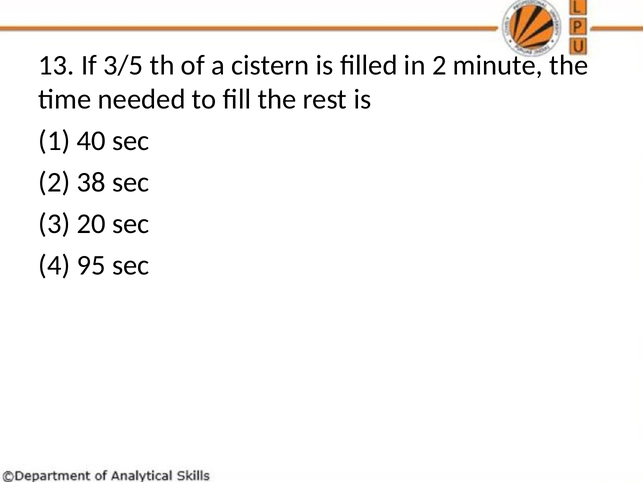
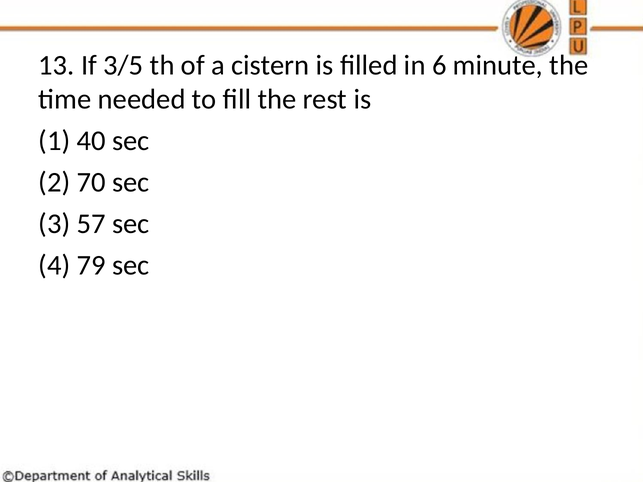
in 2: 2 -> 6
38: 38 -> 70
20: 20 -> 57
95: 95 -> 79
